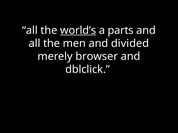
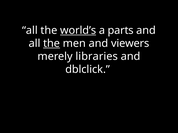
the at (52, 43) underline: none -> present
divided: divided -> viewers
browser: browser -> libraries
